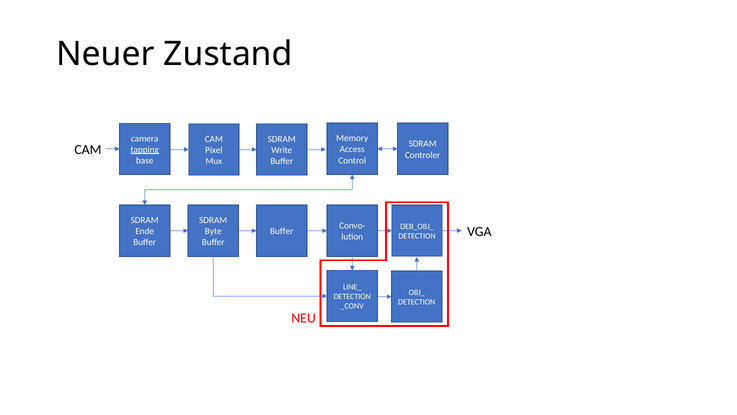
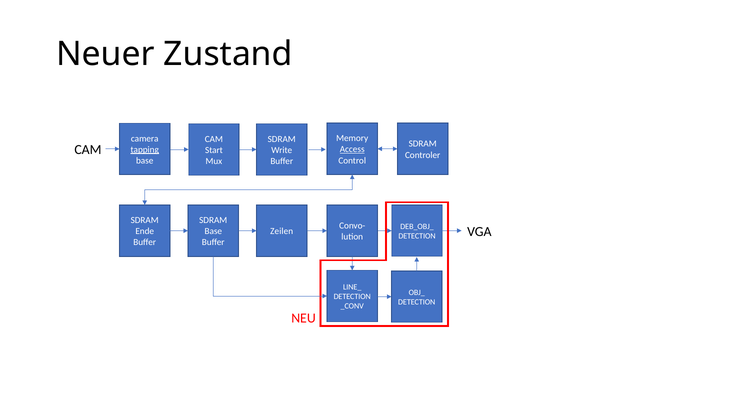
Access underline: none -> present
Pixel: Pixel -> Start
Byte at (213, 231): Byte -> Base
Buffer at (282, 231): Buffer -> Zeilen
